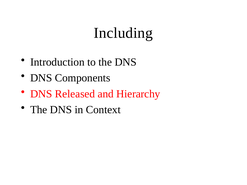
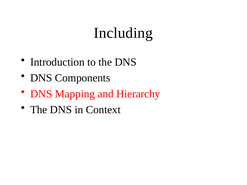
Released: Released -> Mapping
